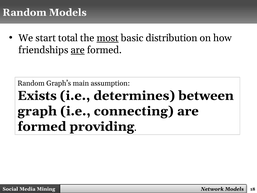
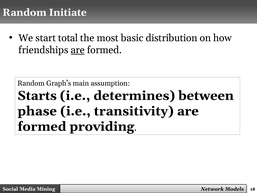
Random Models: Models -> Initiate
most underline: present -> none
Exists: Exists -> Starts
graph: graph -> phase
connecting: connecting -> transitivity
